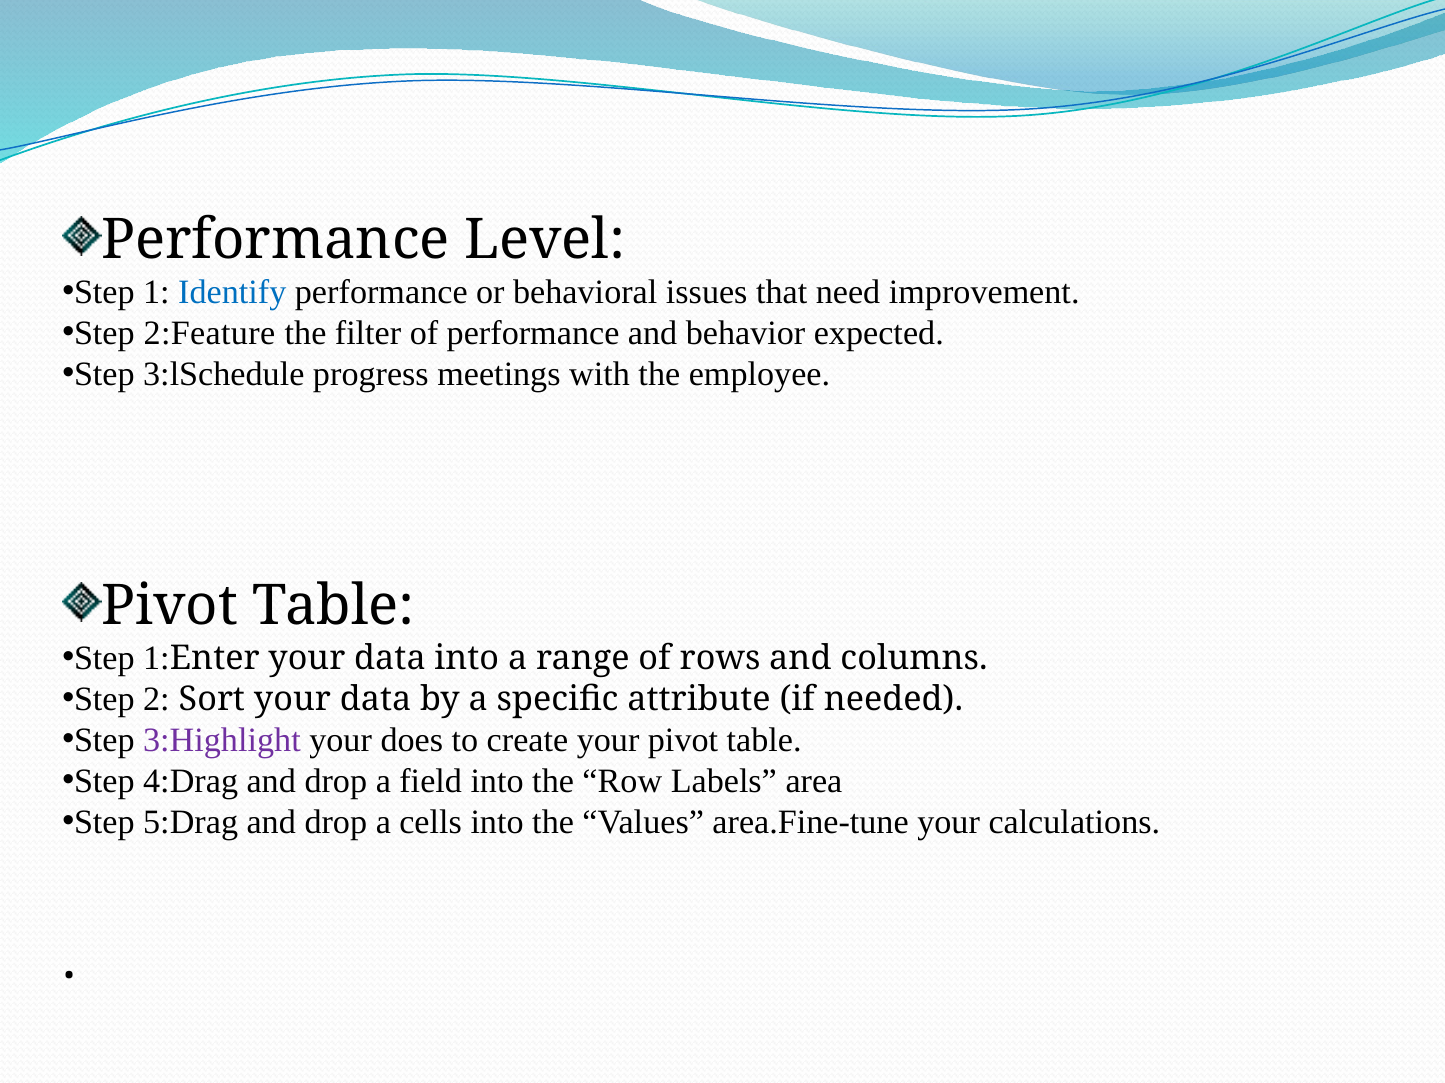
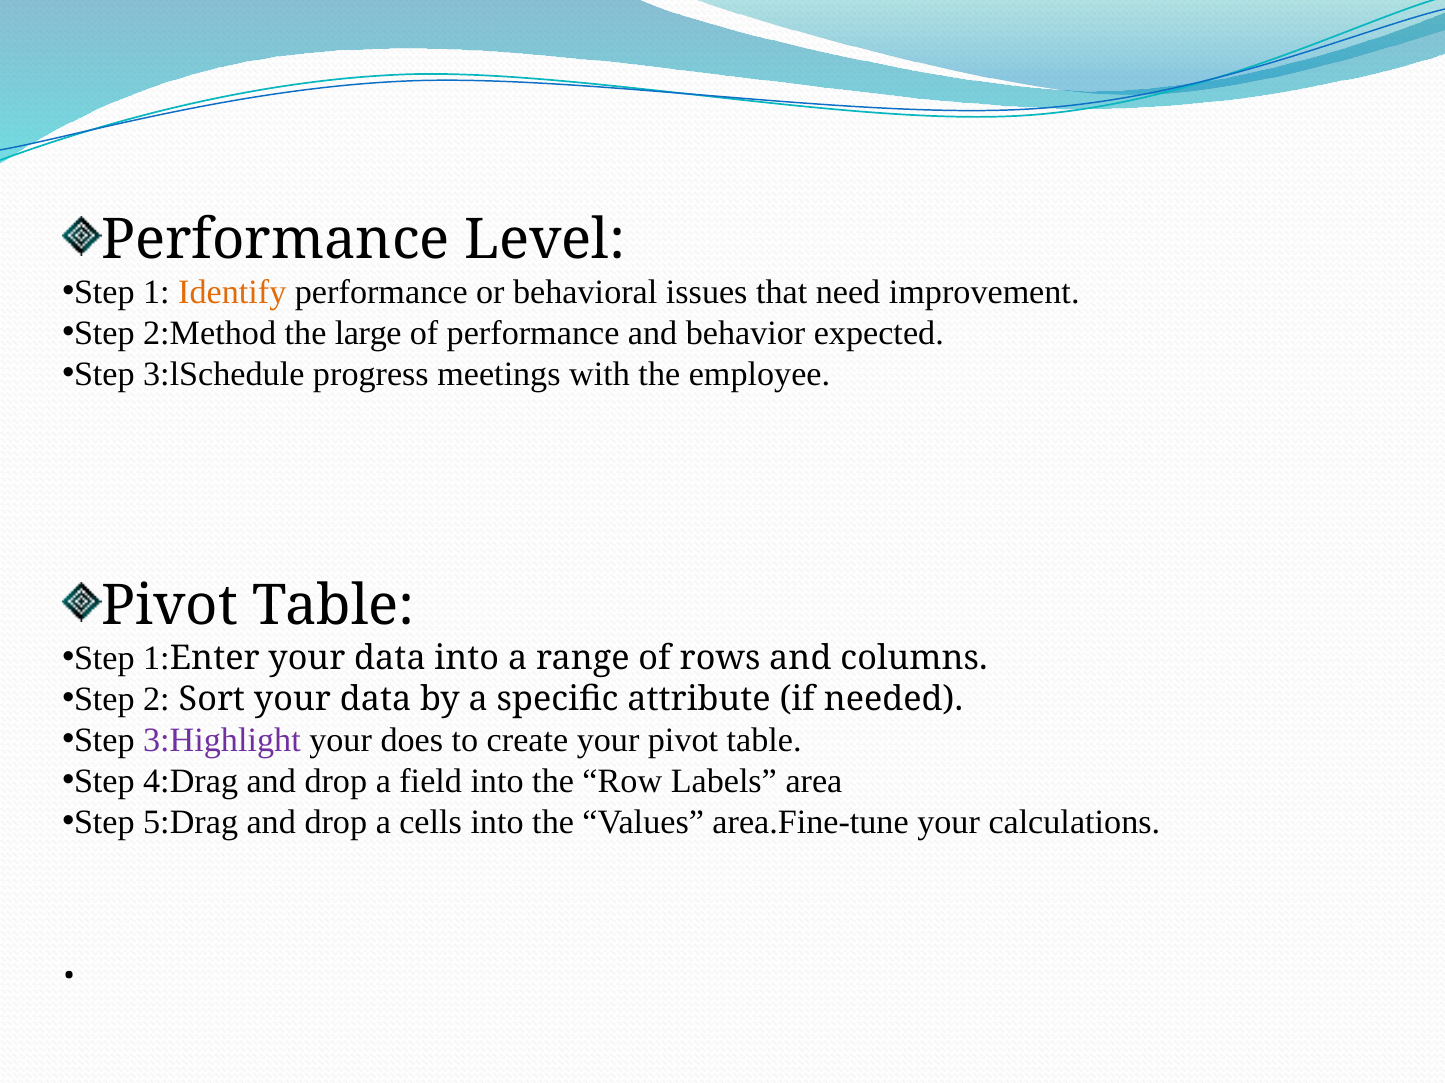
Identify colour: blue -> orange
2:Feature: 2:Feature -> 2:Method
filter: filter -> large
